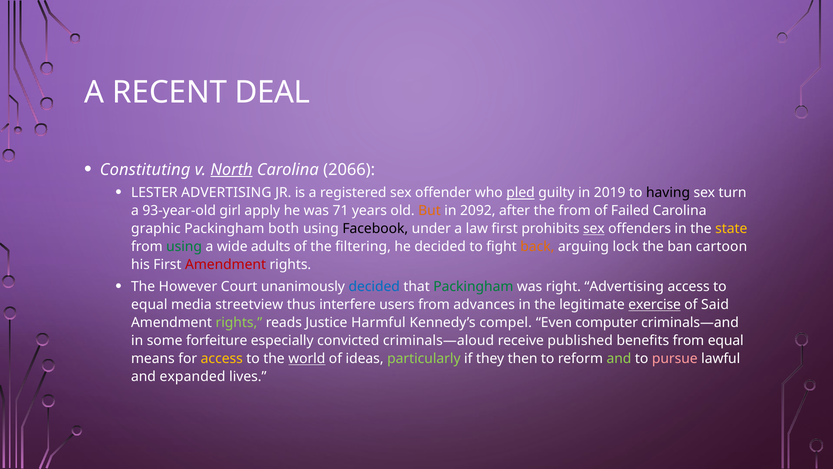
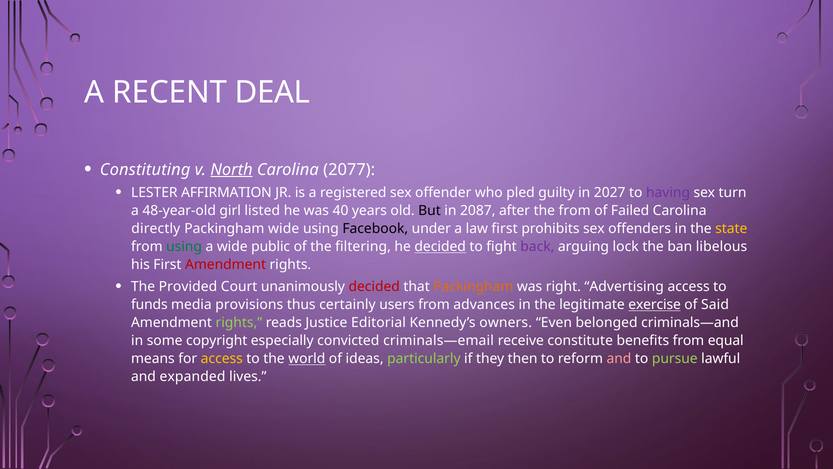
2066: 2066 -> 2077
LESTER ADVERTISING: ADVERTISING -> AFFIRMATION
pled underline: present -> none
2019: 2019 -> 2027
having colour: black -> purple
93-year-old: 93-year-old -> 48-year-old
apply: apply -> listed
71: 71 -> 40
But colour: orange -> black
2092: 2092 -> 2087
graphic: graphic -> directly
Packingham both: both -> wide
sex at (594, 229) underline: present -> none
adults: adults -> public
decided at (440, 247) underline: none -> present
back colour: orange -> purple
cartoon: cartoon -> libelous
However: However -> Provided
decided at (374, 286) colour: blue -> red
Packingham at (473, 286) colour: green -> orange
equal at (149, 304): equal -> funds
streetview: streetview -> provisions
interfere: interfere -> certainly
Harmful: Harmful -> Editorial
compel: compel -> owners
computer: computer -> belonged
forfeiture: forfeiture -> copyright
criminals—aloud: criminals—aloud -> criminals—email
published: published -> constitute
and at (619, 358) colour: light green -> pink
pursue colour: pink -> light green
